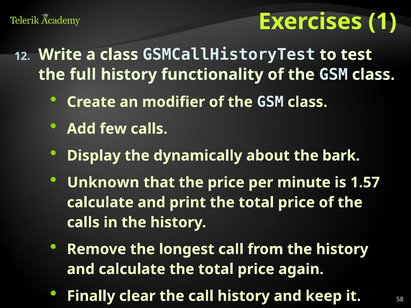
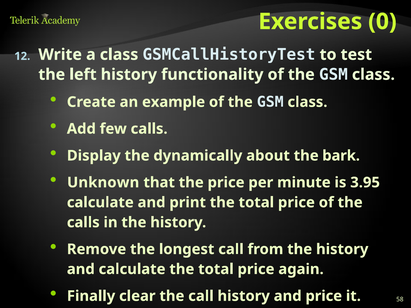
1: 1 -> 0
full: full -> left
modifier: modifier -> example
1.57: 1.57 -> 3.95
and keep: keep -> price
